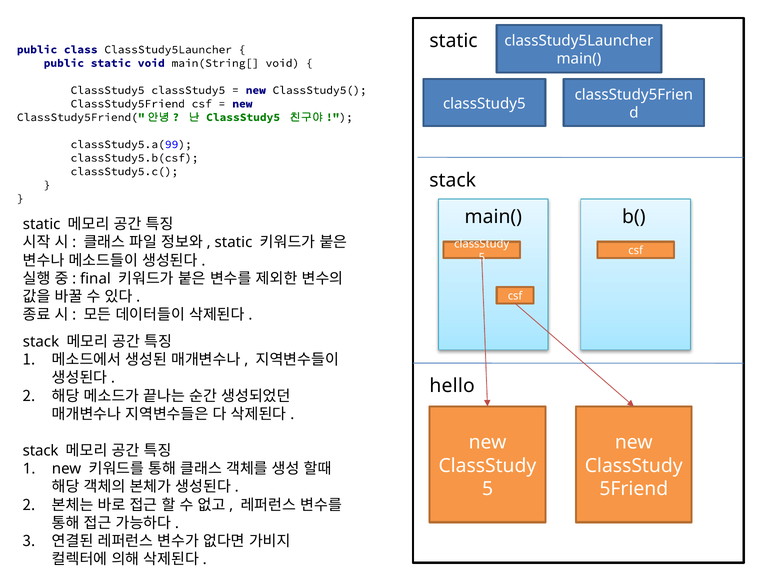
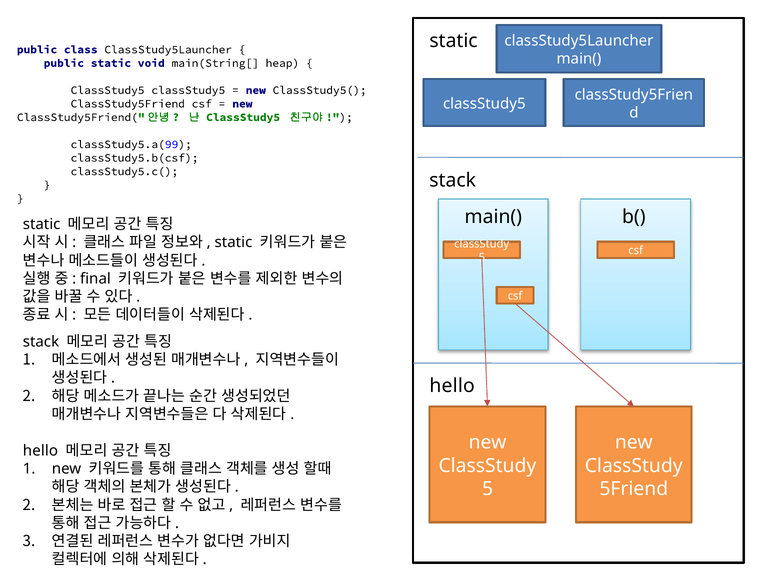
main(String[ void: void -> heap
stack at (41, 450): stack -> hello
